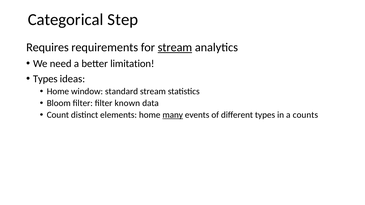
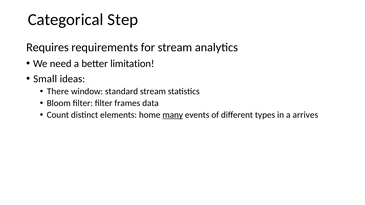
stream at (175, 48) underline: present -> none
Types at (45, 79): Types -> Small
Home at (58, 92): Home -> There
known: known -> frames
counts: counts -> arrives
